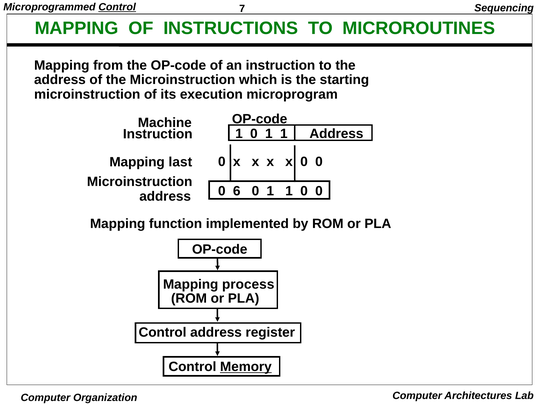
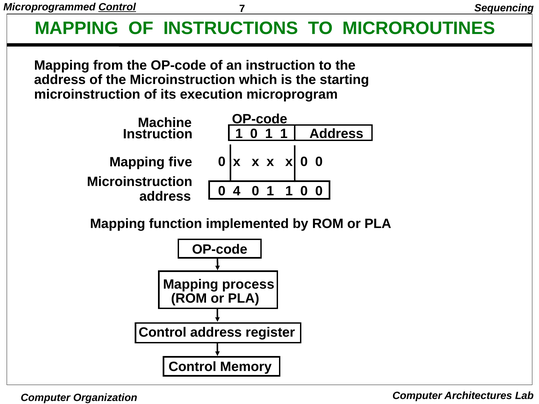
last: last -> five
6: 6 -> 4
Memory underline: present -> none
